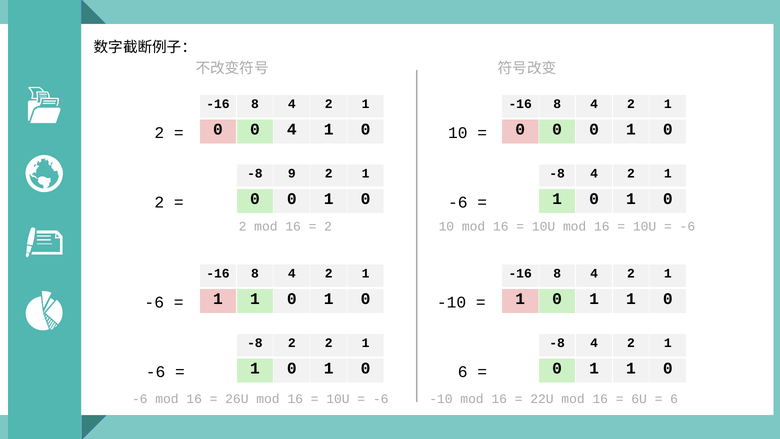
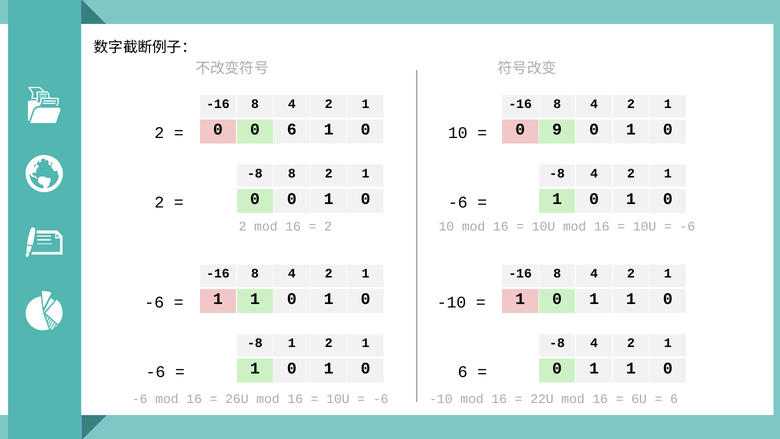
0 0 4: 4 -> 6
0 at (557, 129): 0 -> 9
-8 9: 9 -> 8
-8 2: 2 -> 1
